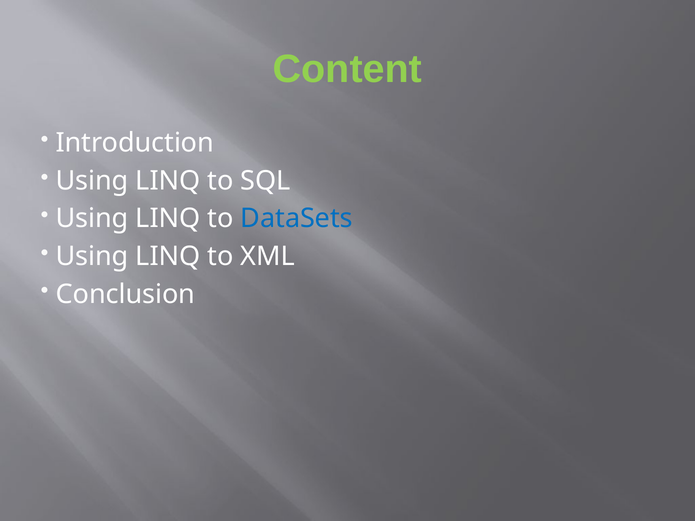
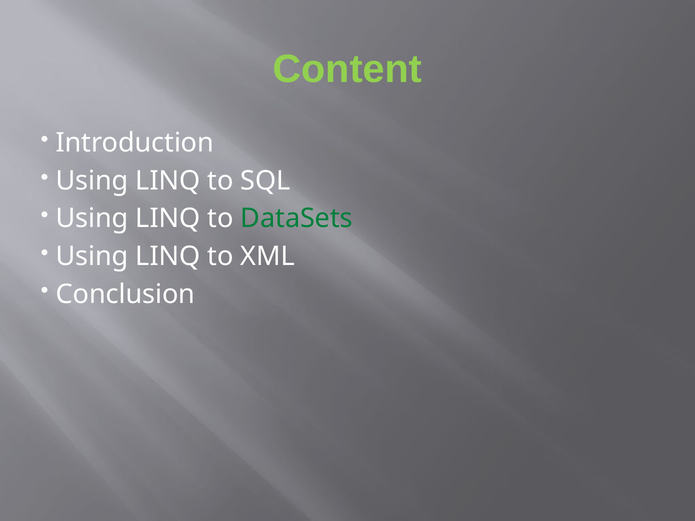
DataSets colour: blue -> green
